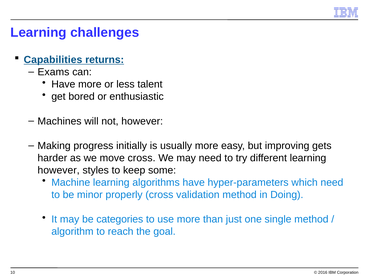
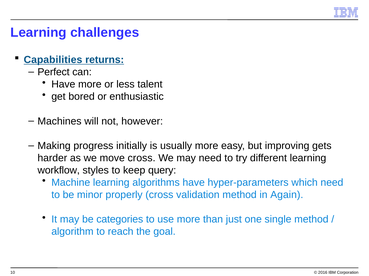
Exams: Exams -> Perfect
however at (59, 171): however -> workflow
some: some -> query
Doing: Doing -> Again
